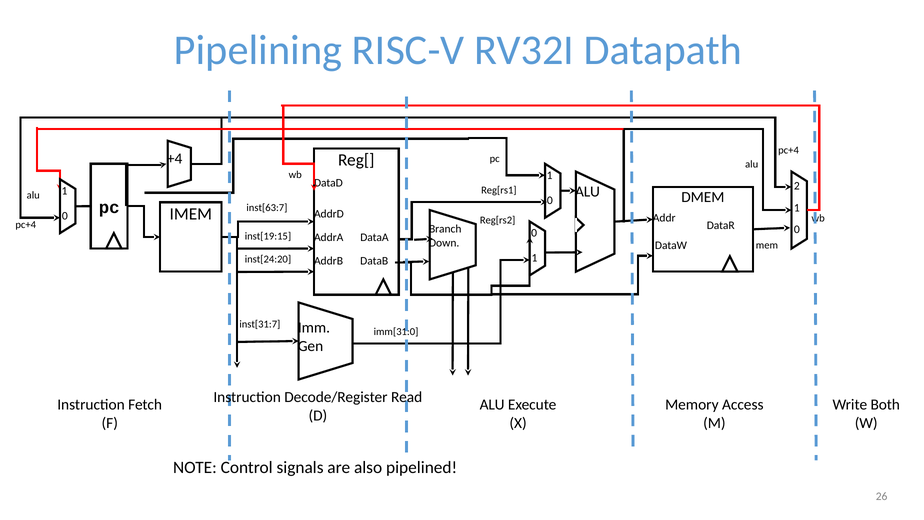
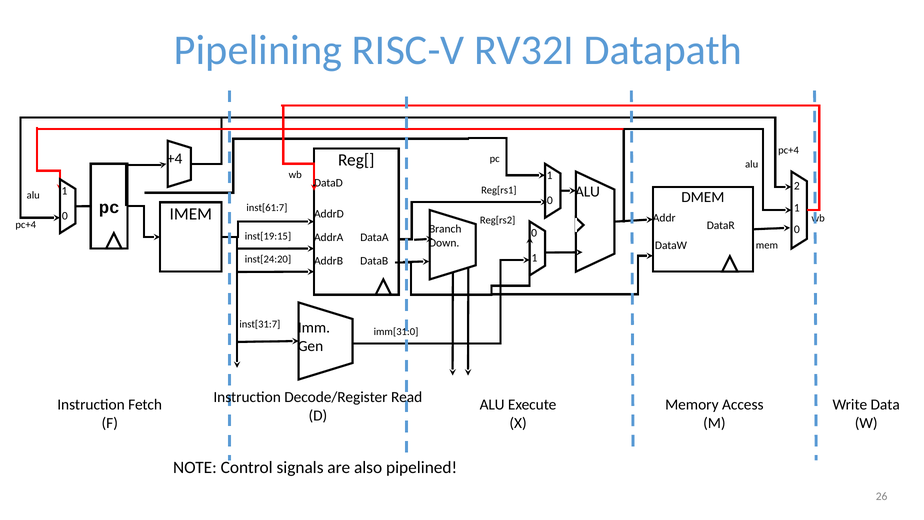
inst[63:7: inst[63:7 -> inst[61:7
Both: Both -> Data
